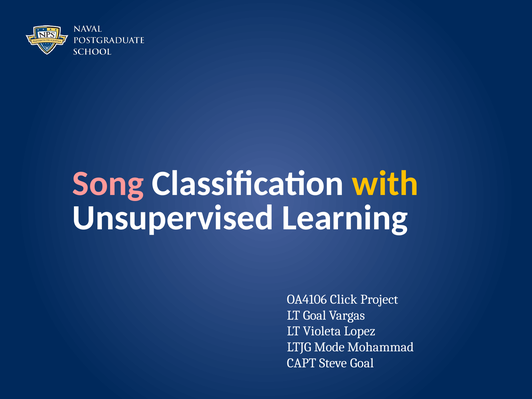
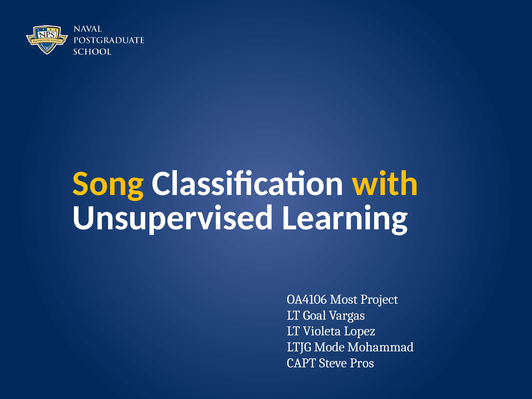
Song colour: pink -> yellow
Click: Click -> Most
Steve Goal: Goal -> Pros
